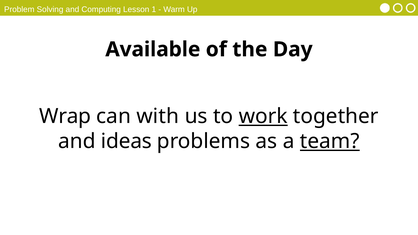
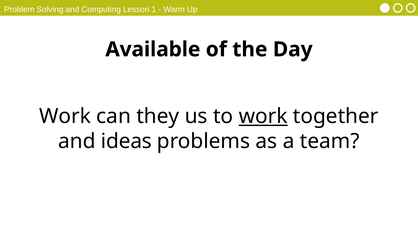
Wrap at (65, 116): Wrap -> Work
with: with -> they
team underline: present -> none
